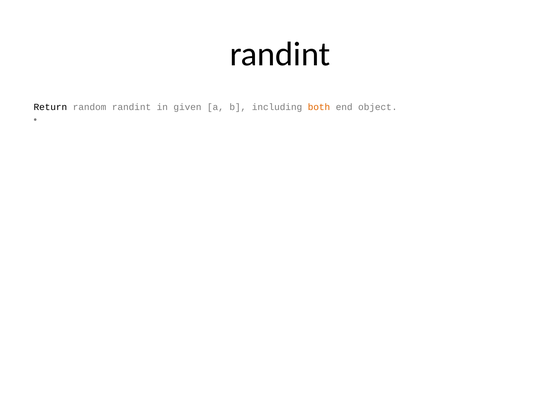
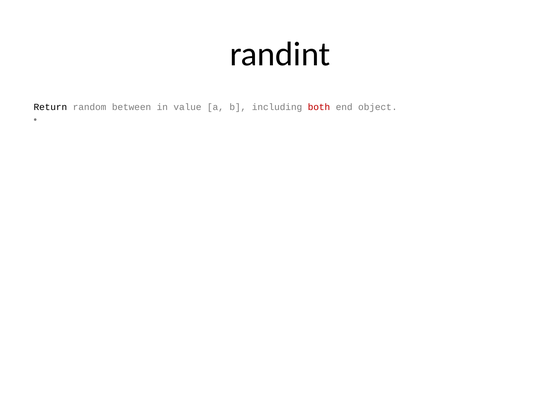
random randint: randint -> between
given: given -> value
both colour: orange -> red
